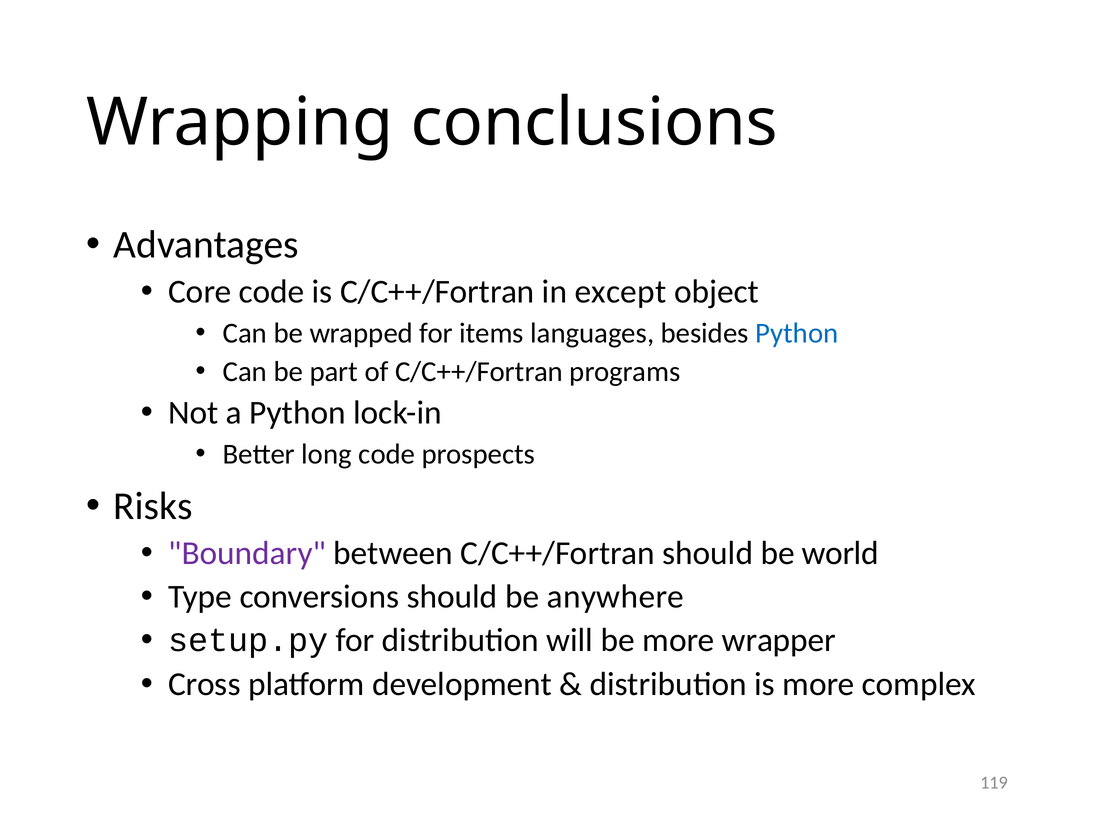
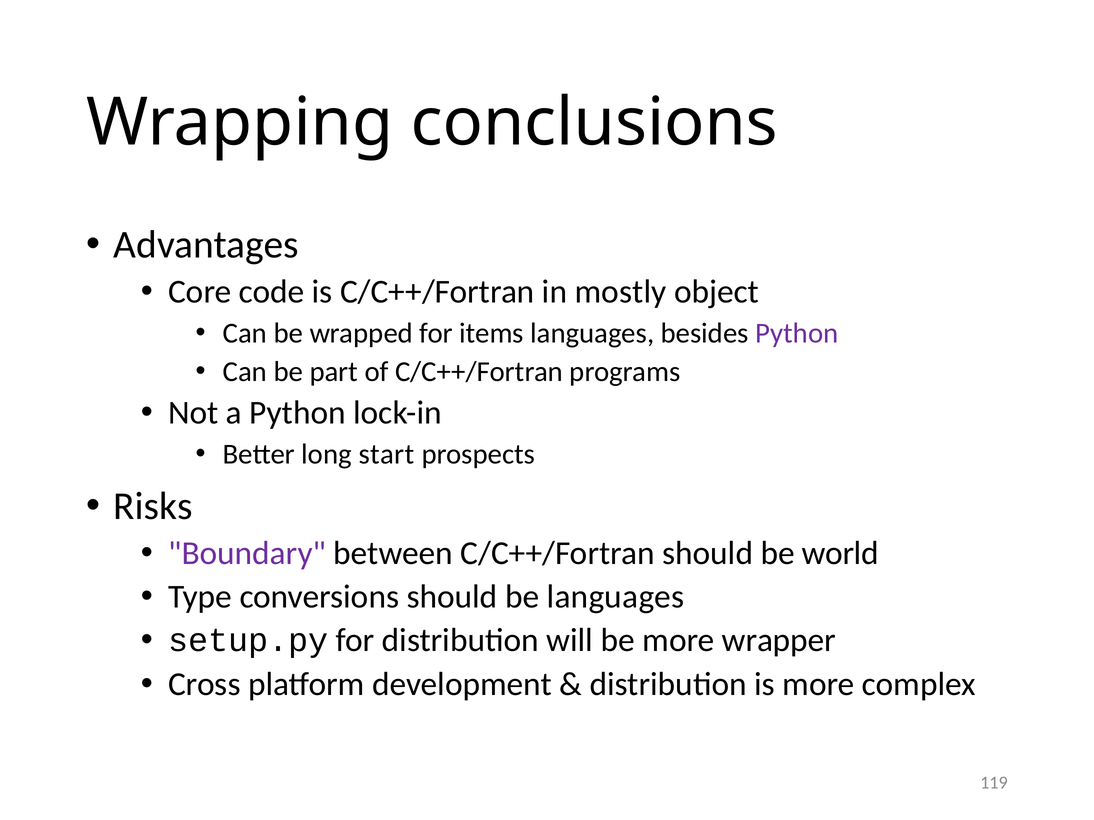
except: except -> mostly
Python at (797, 333) colour: blue -> purple
long code: code -> start
be anywhere: anywhere -> languages
